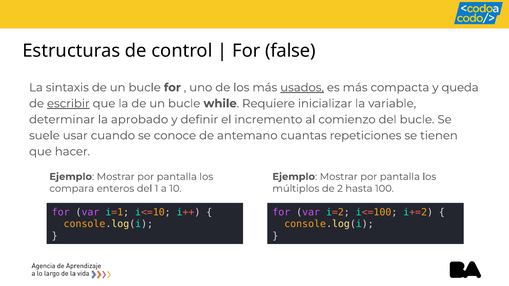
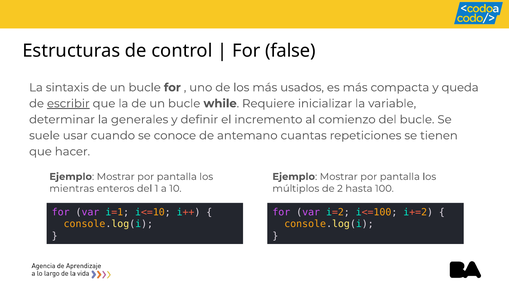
usados underline: present -> none
aprobado: aprobado -> generales
compara: compara -> mientras
